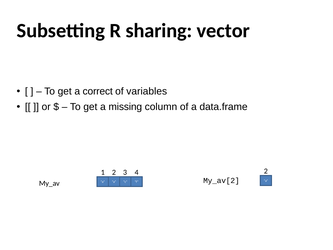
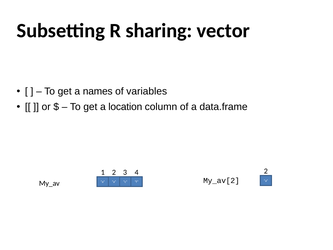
correct: correct -> names
missing: missing -> location
